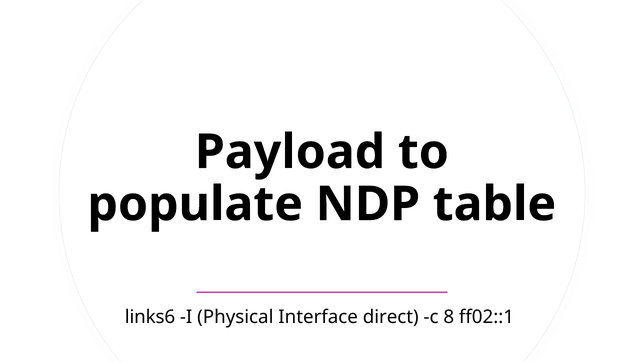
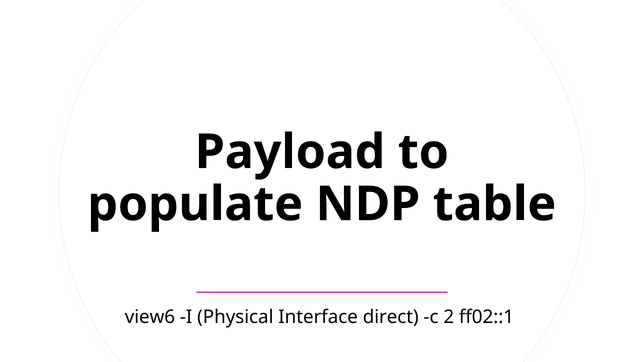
links6: links6 -> view6
8: 8 -> 2
